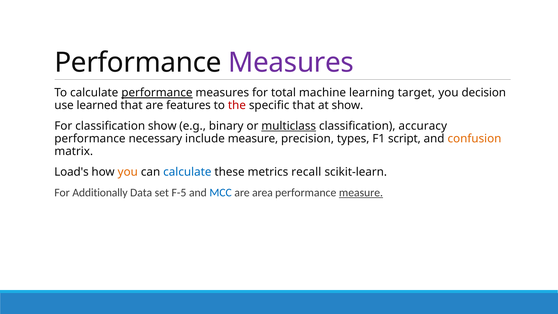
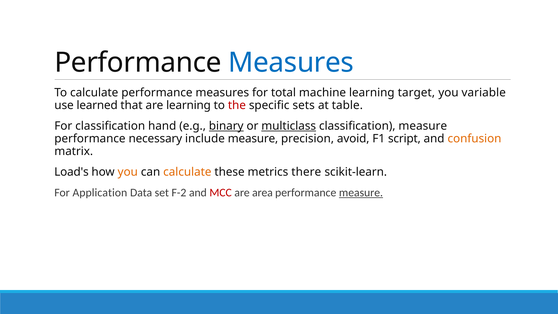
Measures at (291, 63) colour: purple -> blue
performance at (157, 93) underline: present -> none
decision: decision -> variable
are features: features -> learning
specific that: that -> sets
at show: show -> table
classification show: show -> hand
binary underline: none -> present
classification accuracy: accuracy -> measure
types: types -> avoid
calculate at (187, 172) colour: blue -> orange
recall: recall -> there
Additionally: Additionally -> Application
F-5: F-5 -> F-2
MCC colour: blue -> red
